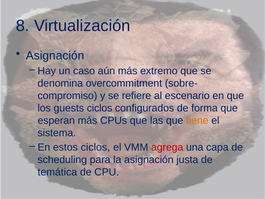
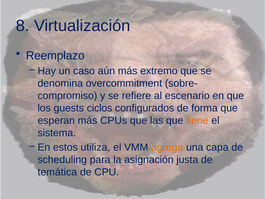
Asignación at (55, 56): Asignación -> Reemplazo
estos ciclos: ciclos -> utiliza
agrega colour: red -> orange
